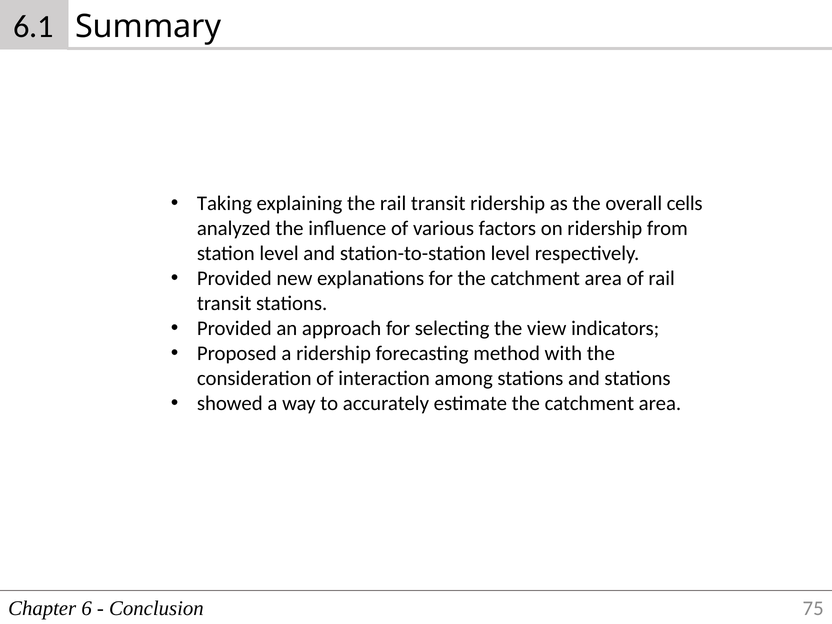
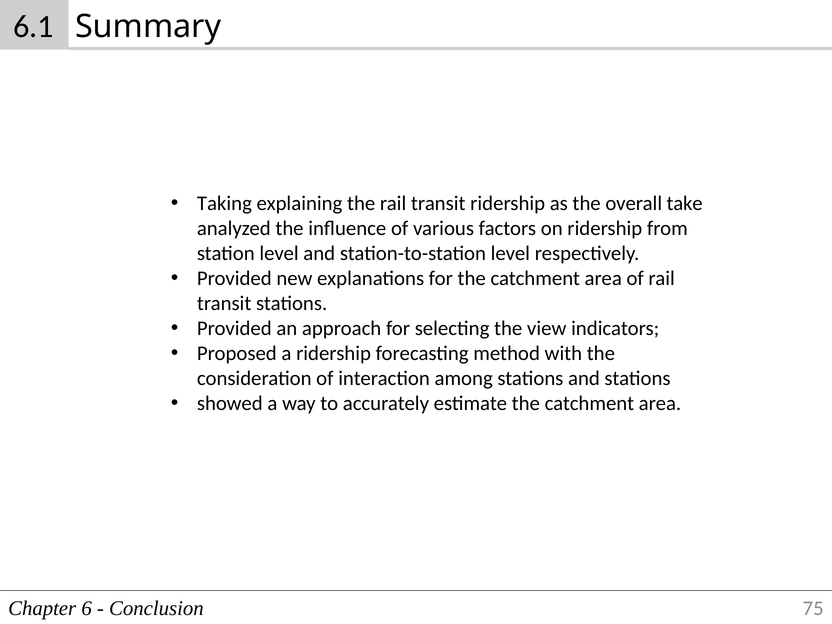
cells: cells -> take
